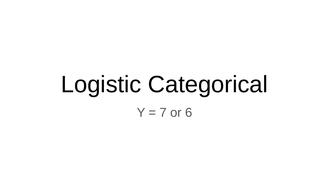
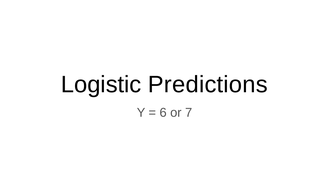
Categorical: Categorical -> Predictions
7: 7 -> 6
6: 6 -> 7
